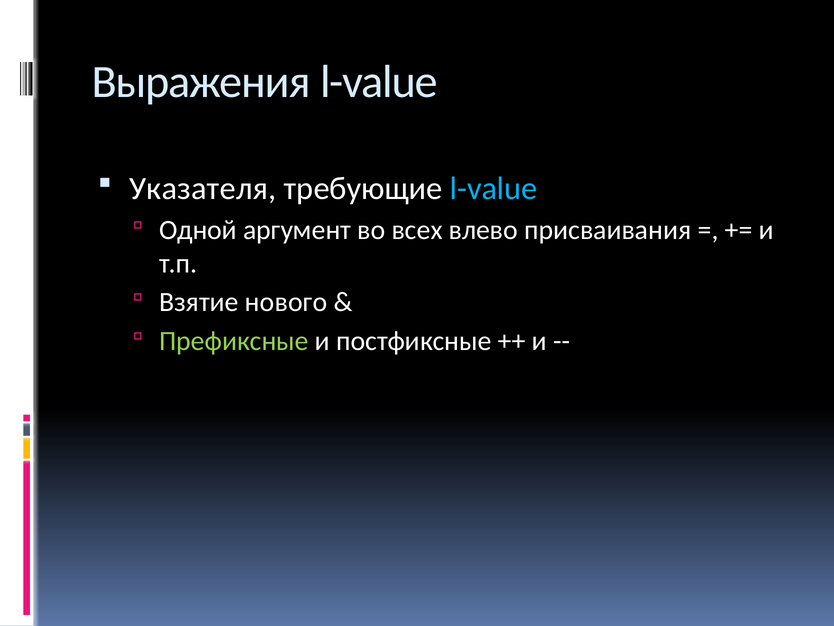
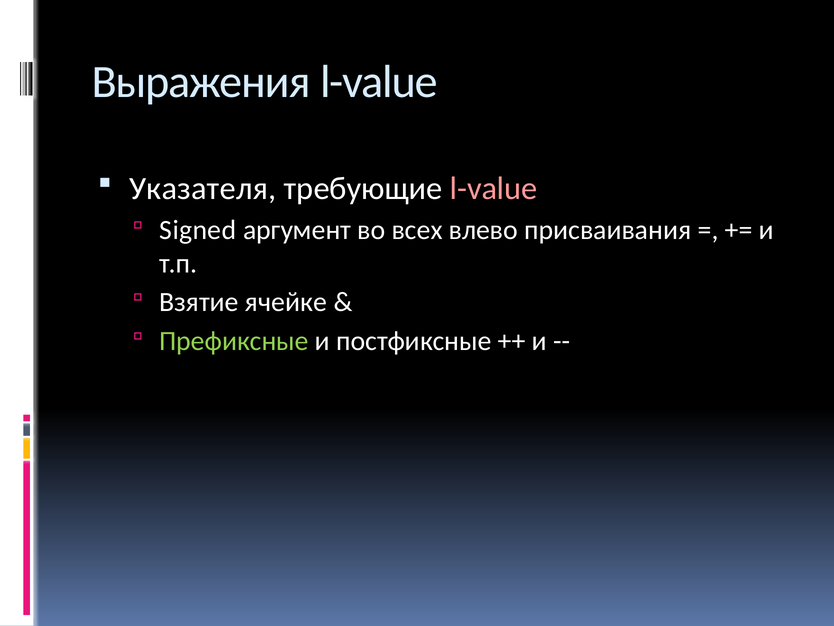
l-value at (494, 188) colour: light blue -> pink
Одной: Одной -> Signed
нового: нового -> ячейке
